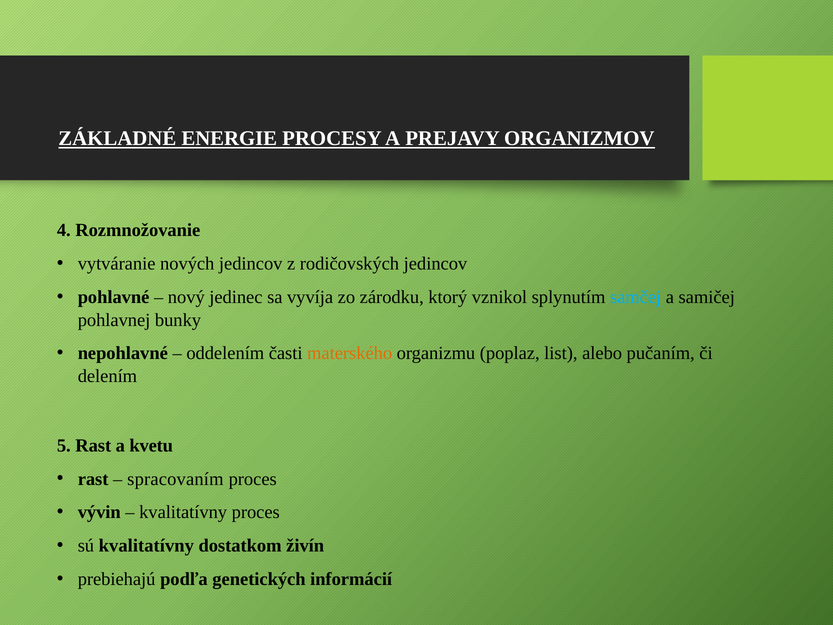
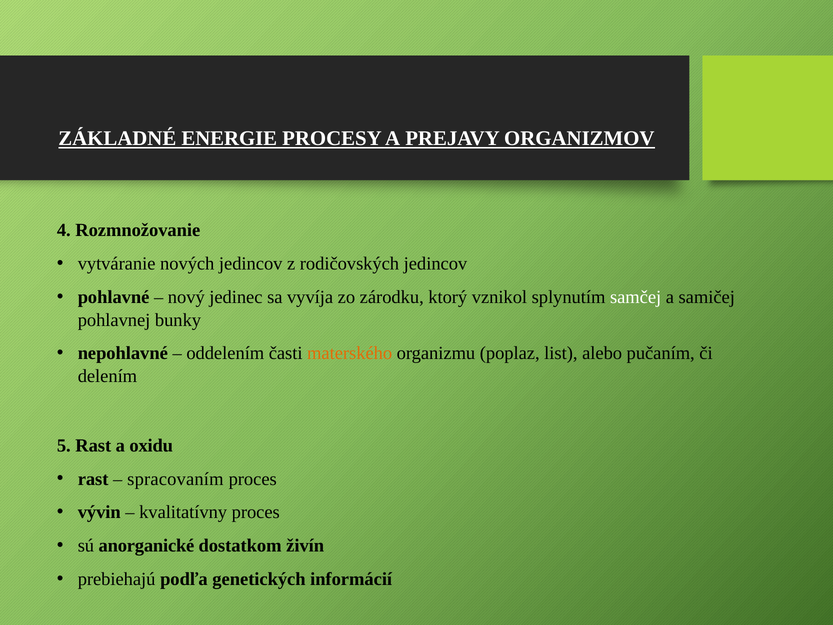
samčej colour: light blue -> white
kvetu: kvetu -> oxidu
sú kvalitatívny: kvalitatívny -> anorganické
